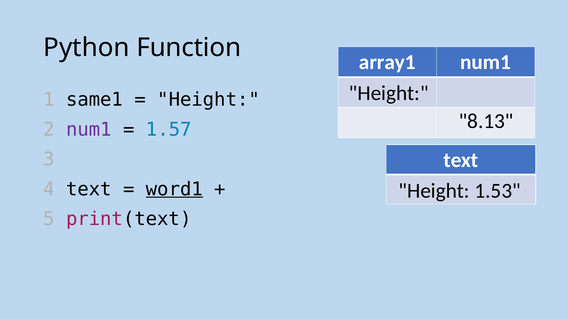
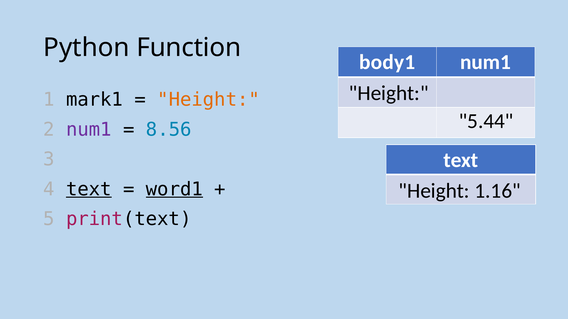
array1: array1 -> body1
same1: same1 -> mark1
Height at (209, 100) colour: black -> orange
8.13: 8.13 -> 5.44
1.57: 1.57 -> 8.56
text at (89, 189) underline: none -> present
1.53: 1.53 -> 1.16
